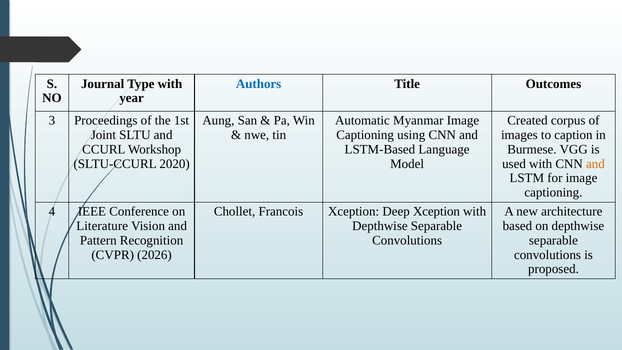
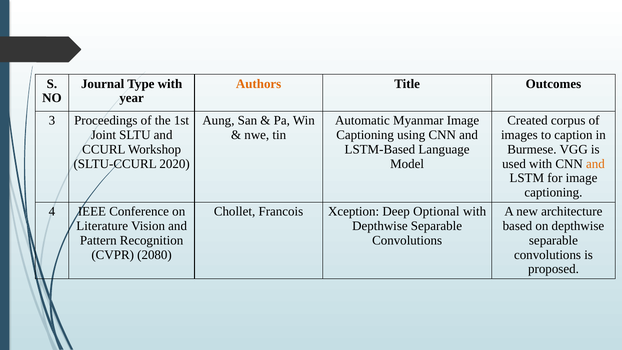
Authors colour: blue -> orange
Deep Xception: Xception -> Optional
2026: 2026 -> 2080
